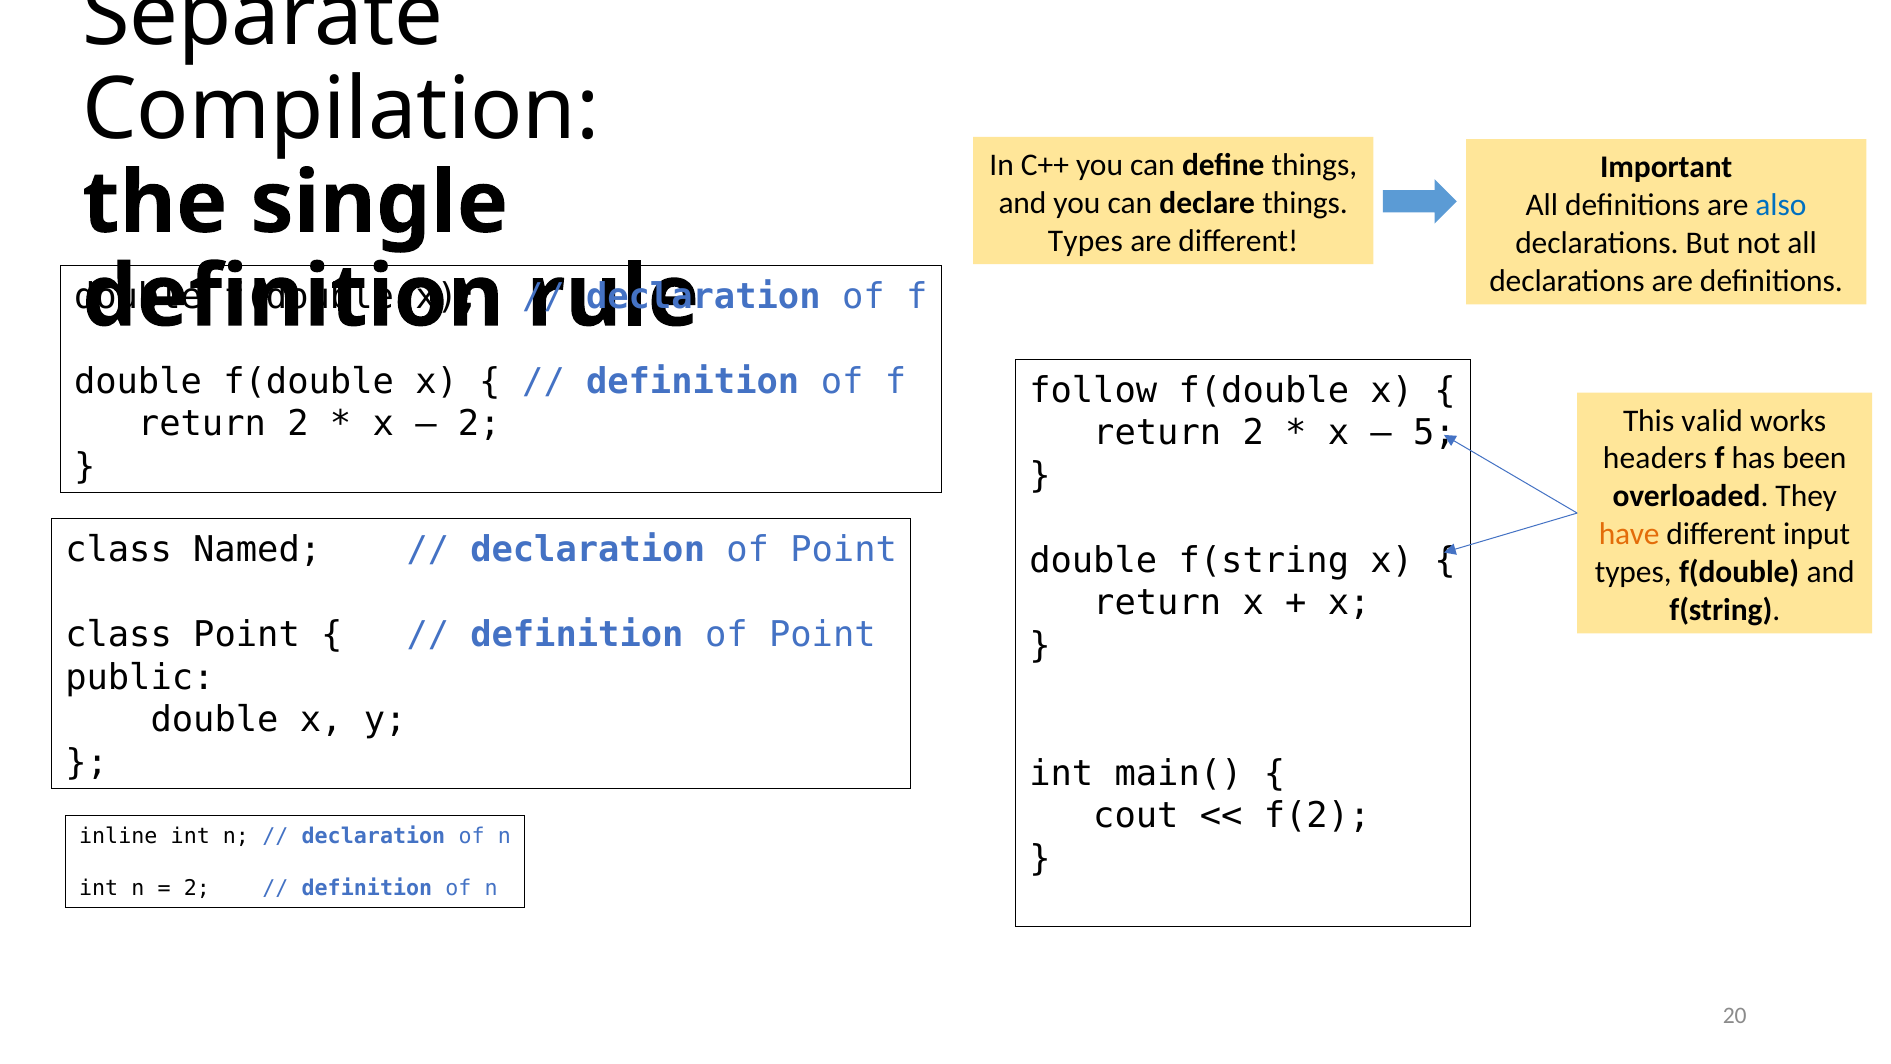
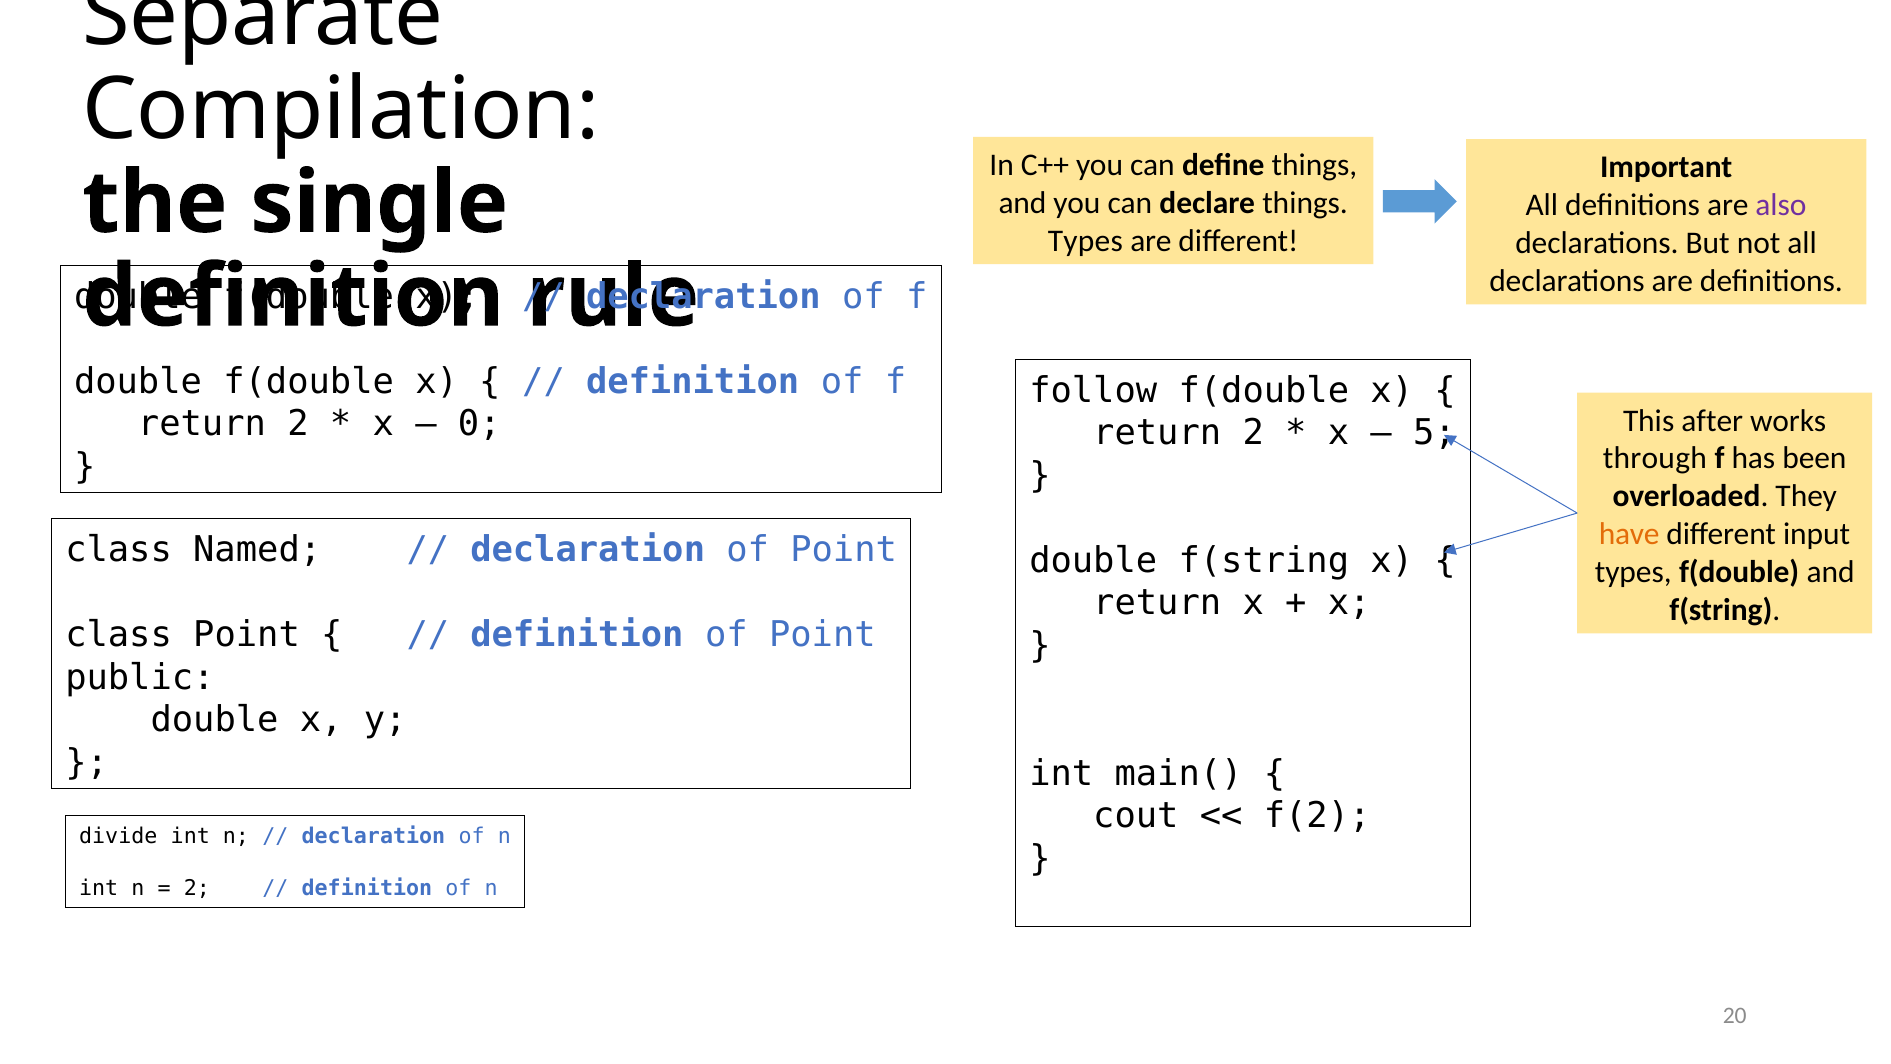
also colour: blue -> purple
valid: valid -> after
2 at (479, 424): 2 -> 0
headers: headers -> through
inline: inline -> divide
